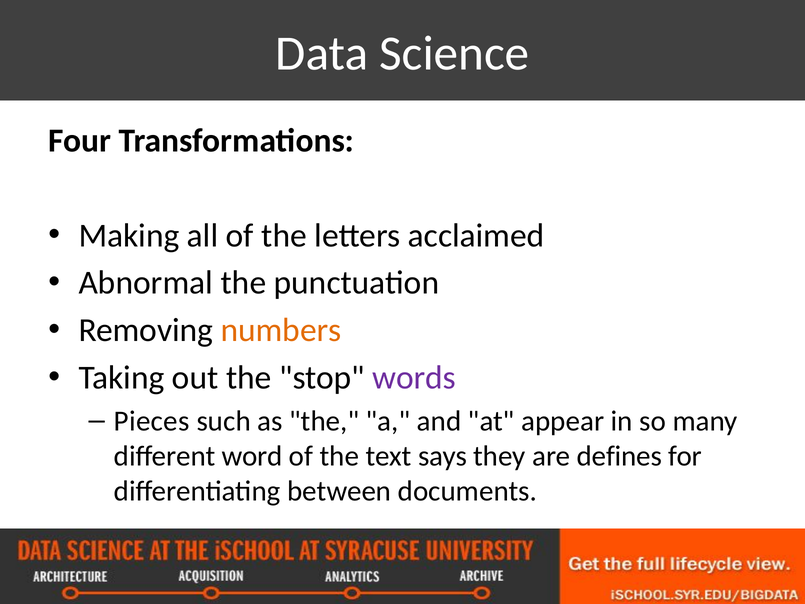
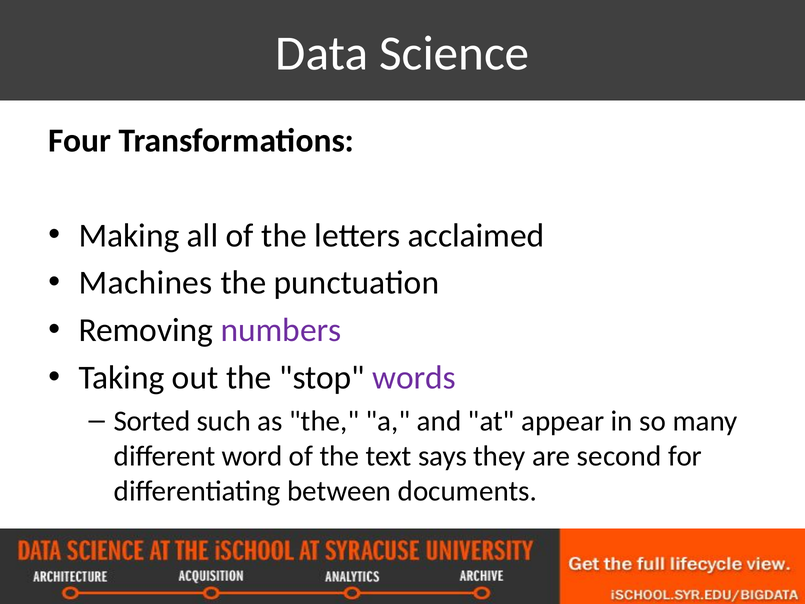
Abnormal: Abnormal -> Machines
numbers colour: orange -> purple
Pieces: Pieces -> Sorted
defines: defines -> second
